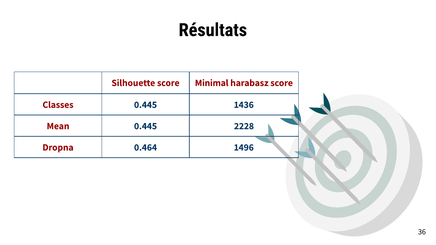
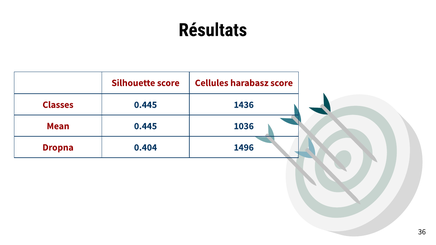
Minimal: Minimal -> Cellules
2228: 2228 -> 1036
0.464: 0.464 -> 0.404
